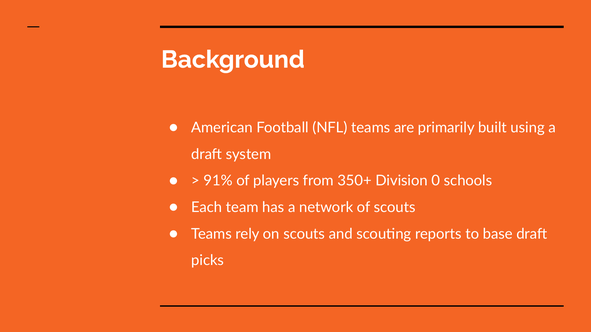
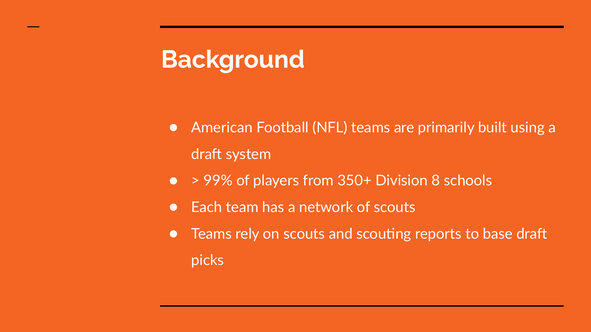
91%: 91% -> 99%
0: 0 -> 8
